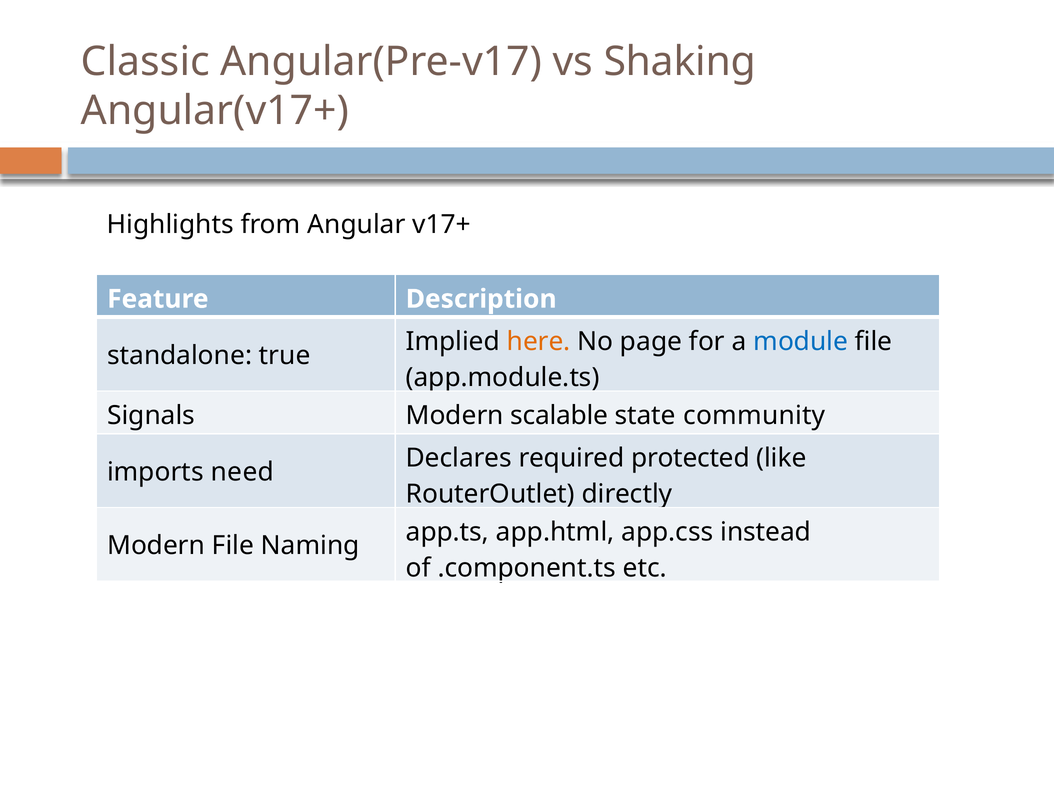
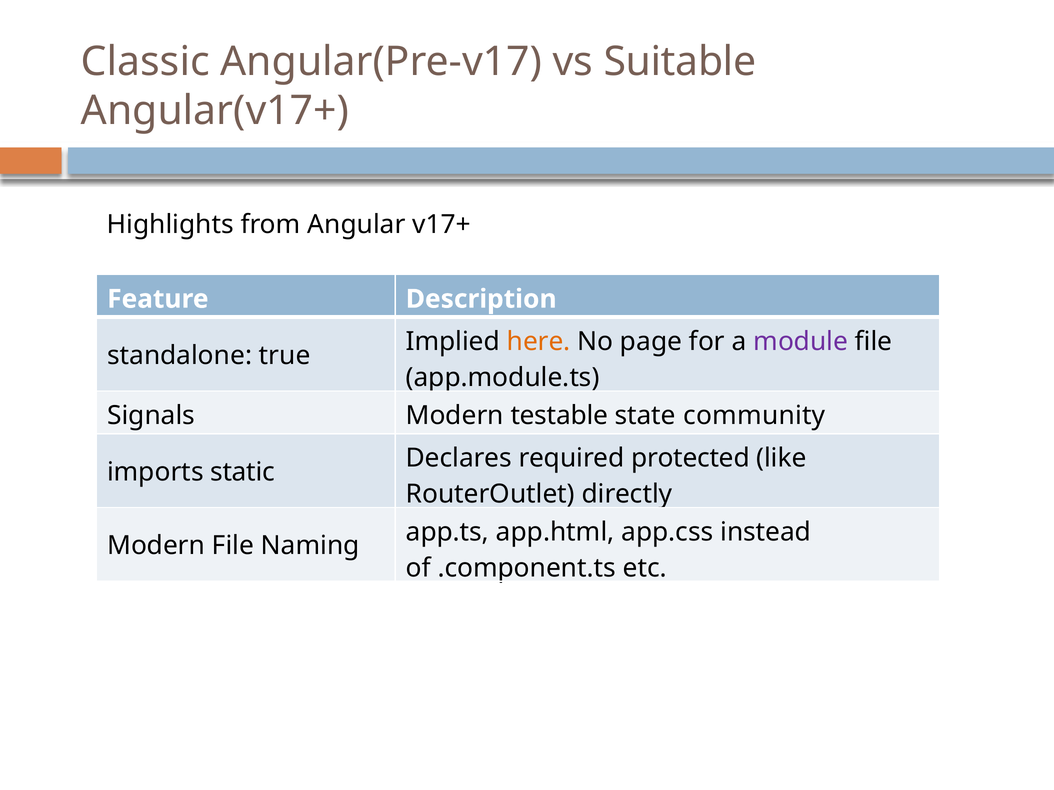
Shaking: Shaking -> Suitable
module colour: blue -> purple
scalable: scalable -> testable
need: need -> static
